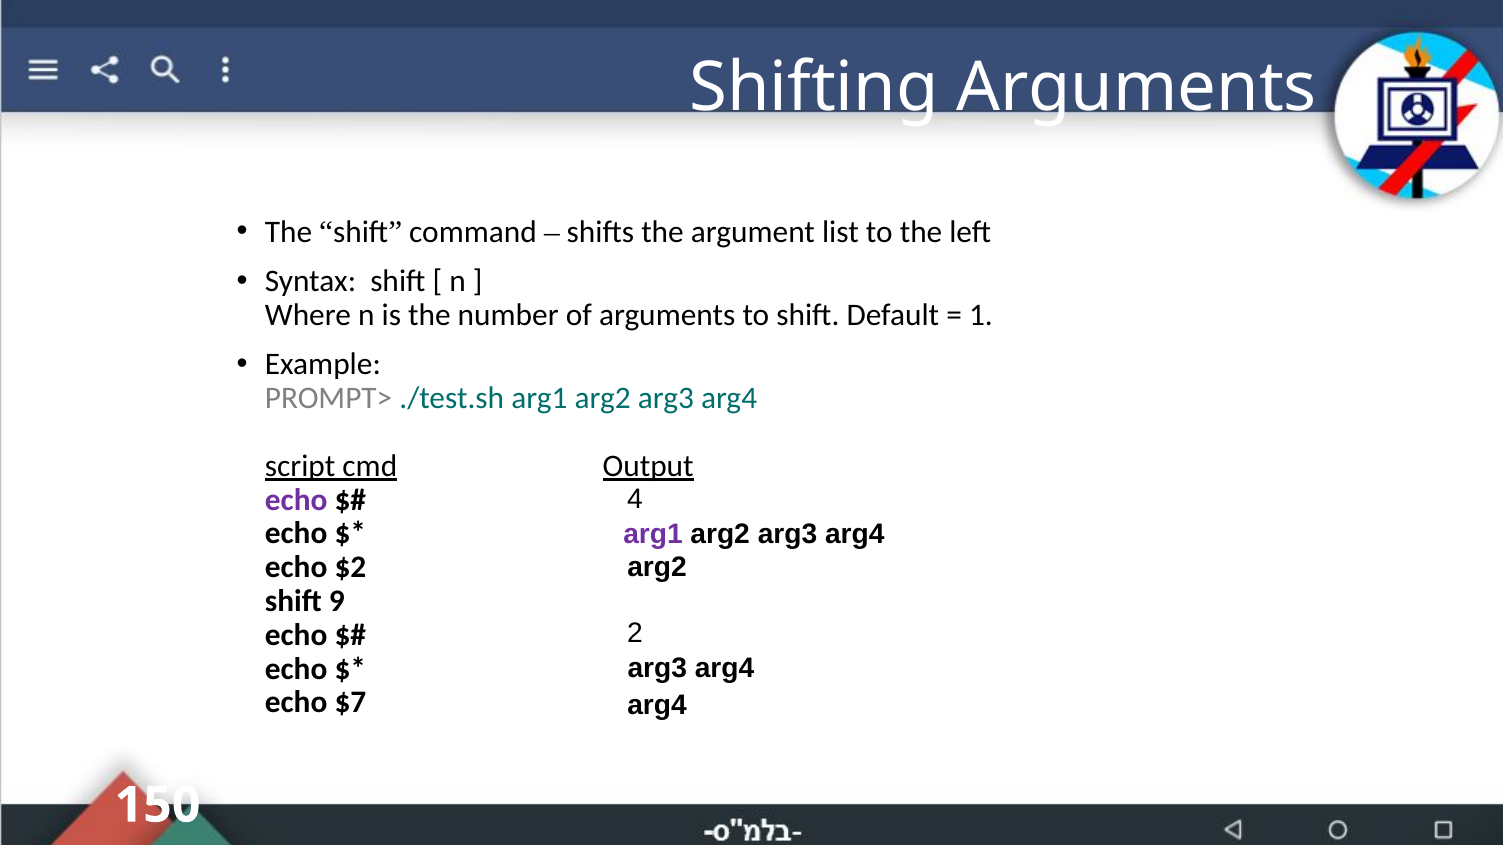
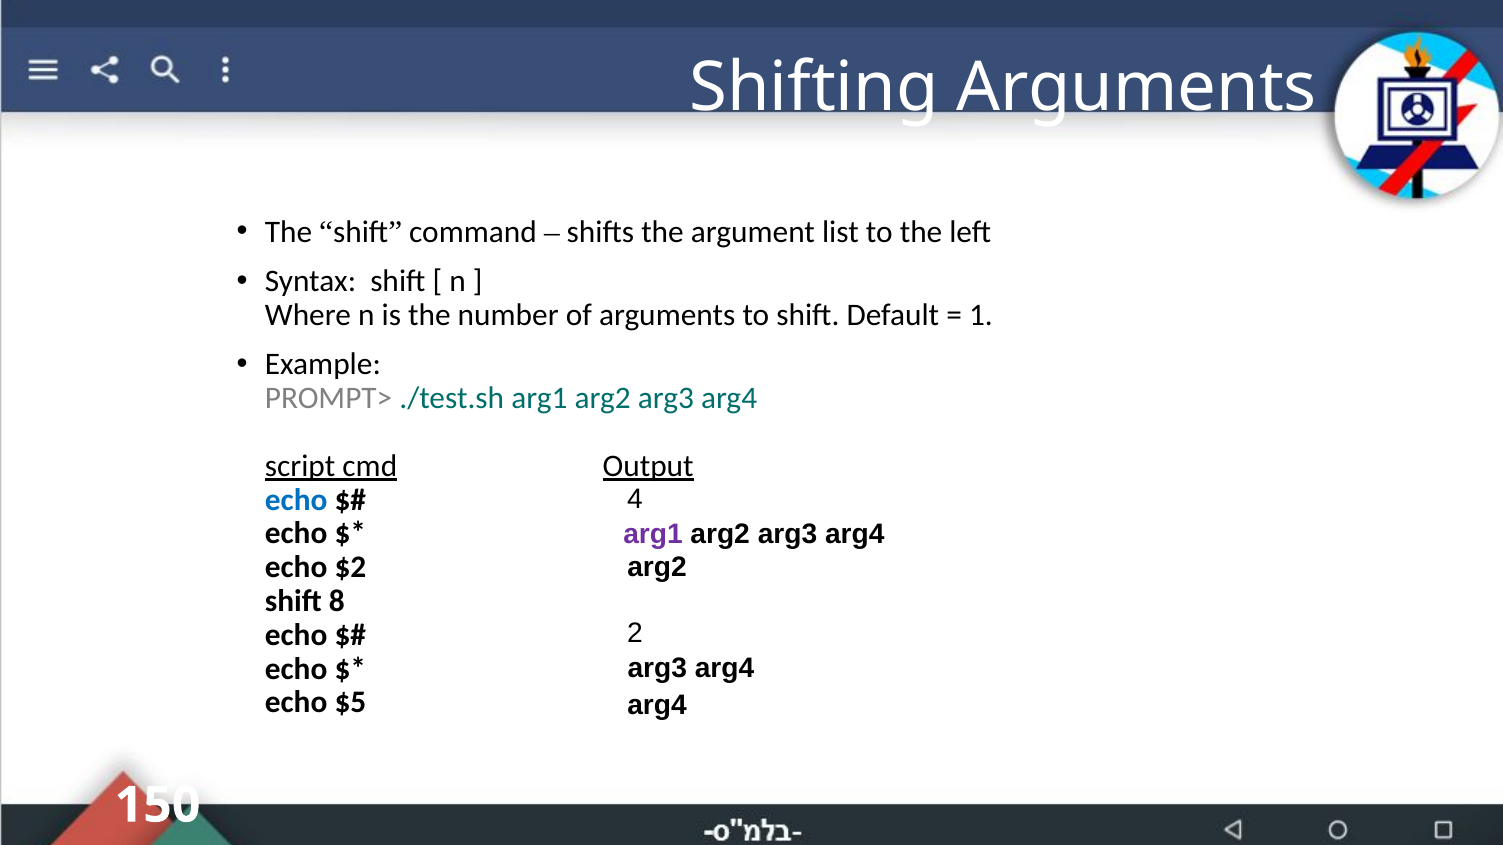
echo at (296, 500) colour: purple -> blue
9: 9 -> 8
$7: $7 -> $5
